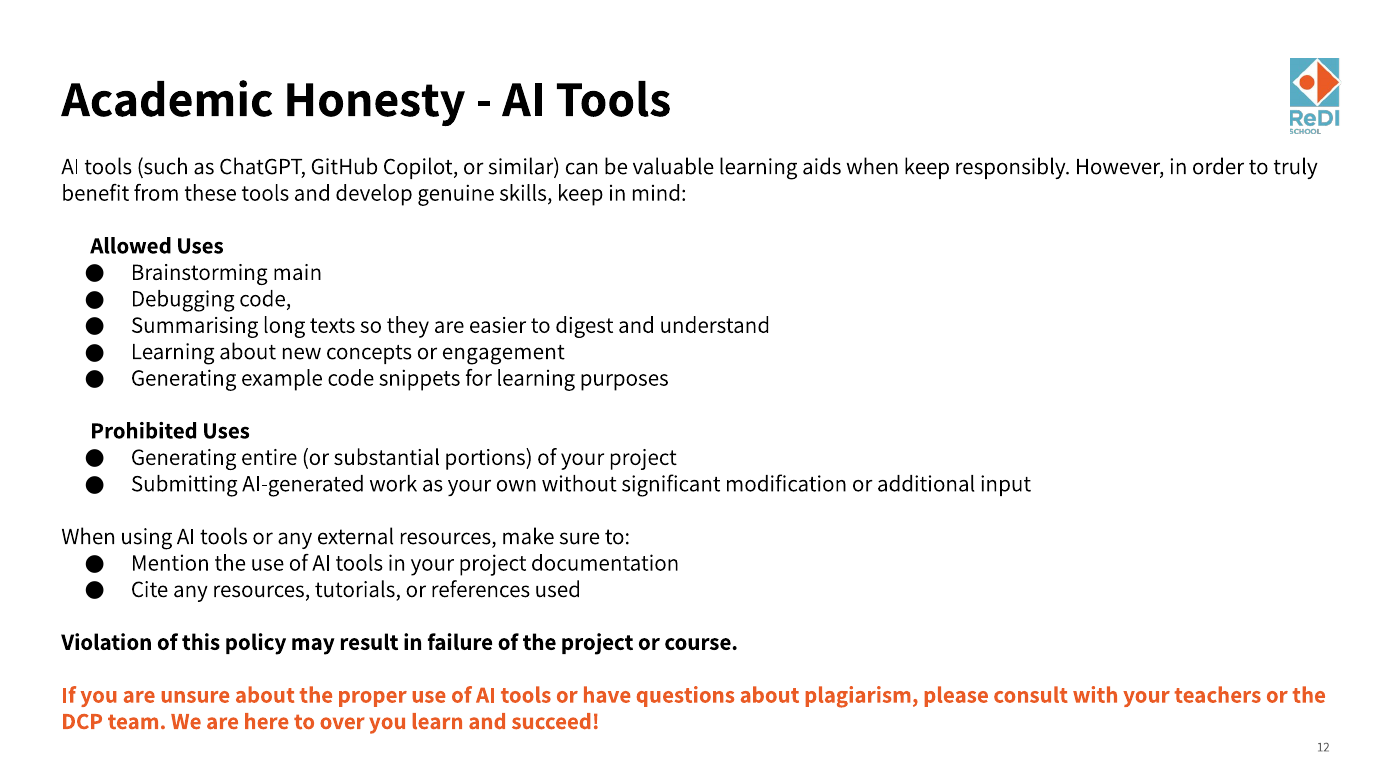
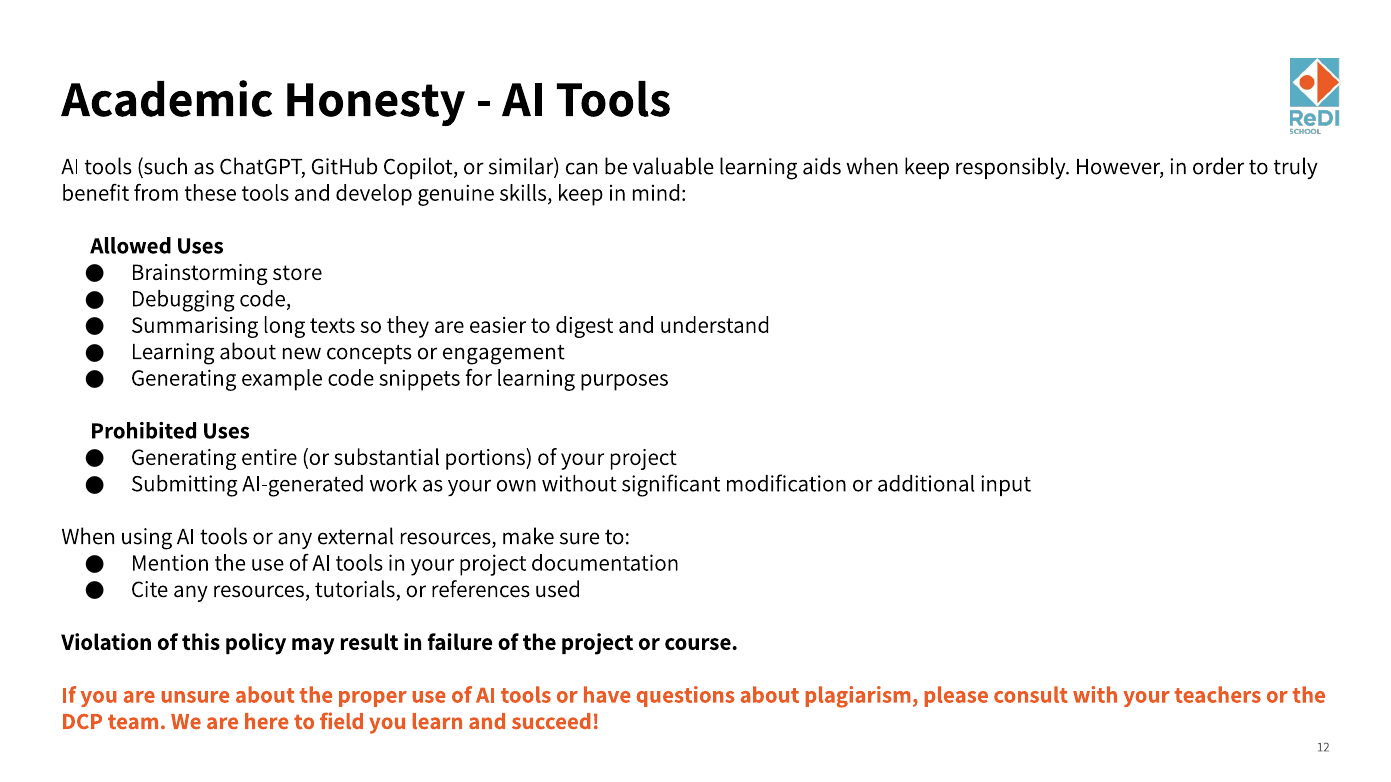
main: main -> store
over: over -> field
